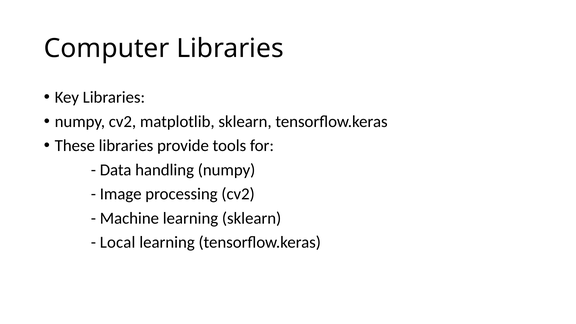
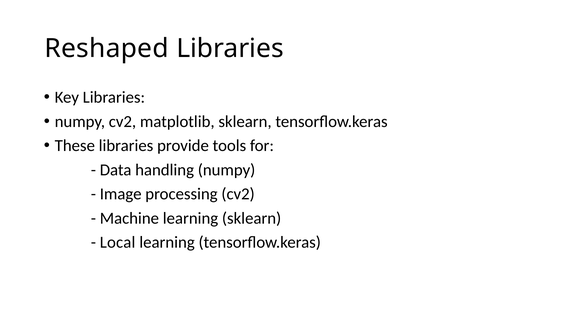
Computer: Computer -> Reshaped
